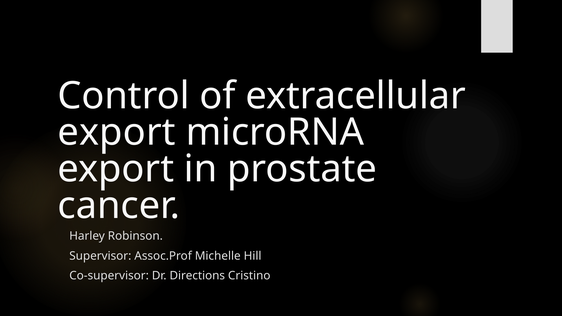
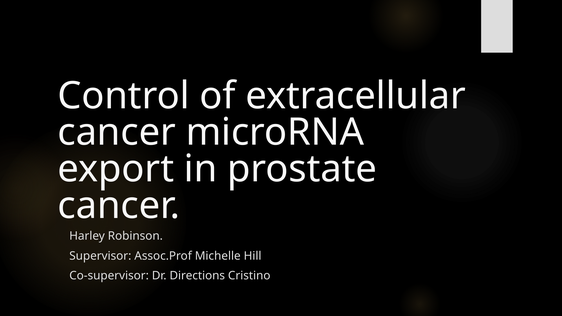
export at (117, 132): export -> cancer
